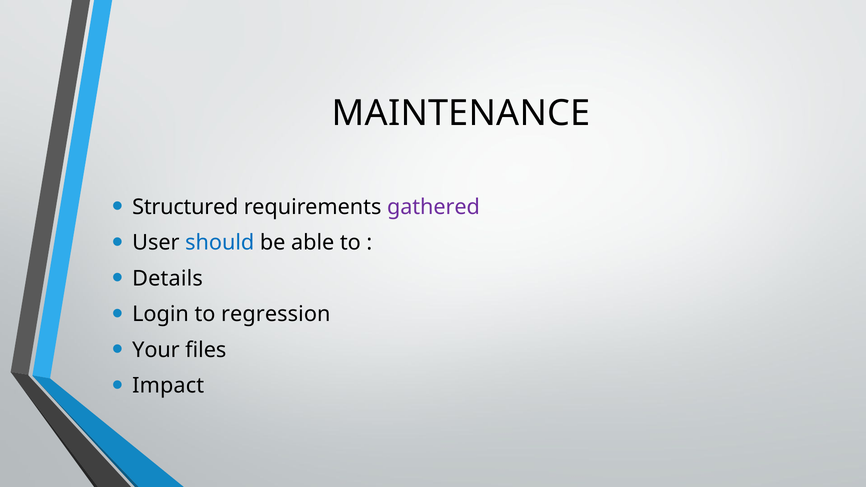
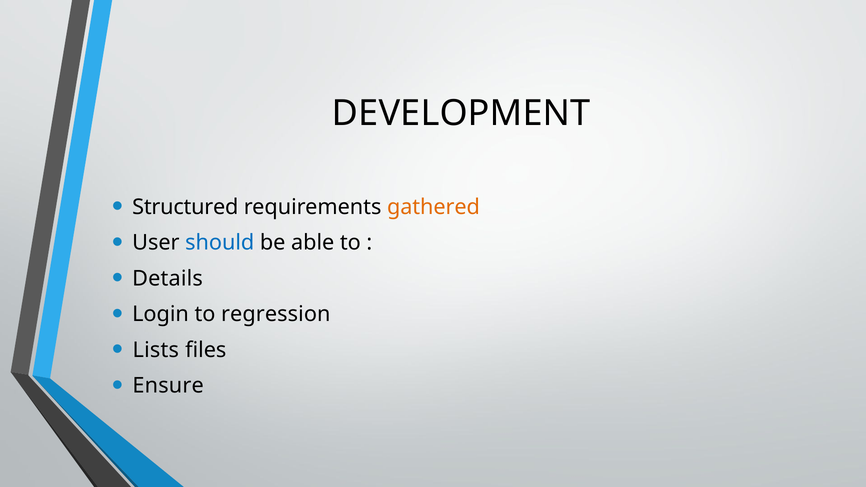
MAINTENANCE: MAINTENANCE -> DEVELOPMENT
gathered colour: purple -> orange
Your: Your -> Lists
Impact: Impact -> Ensure
